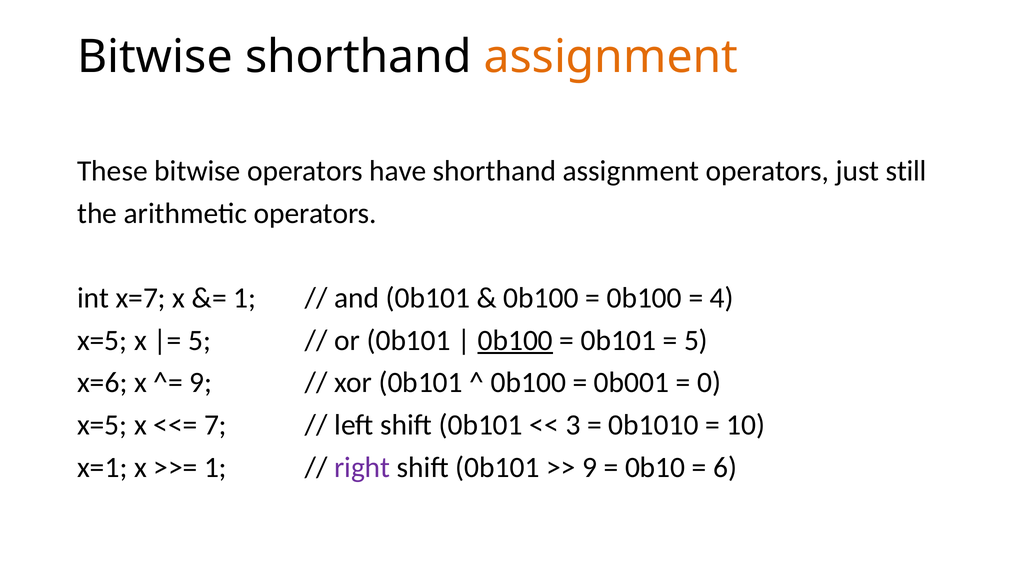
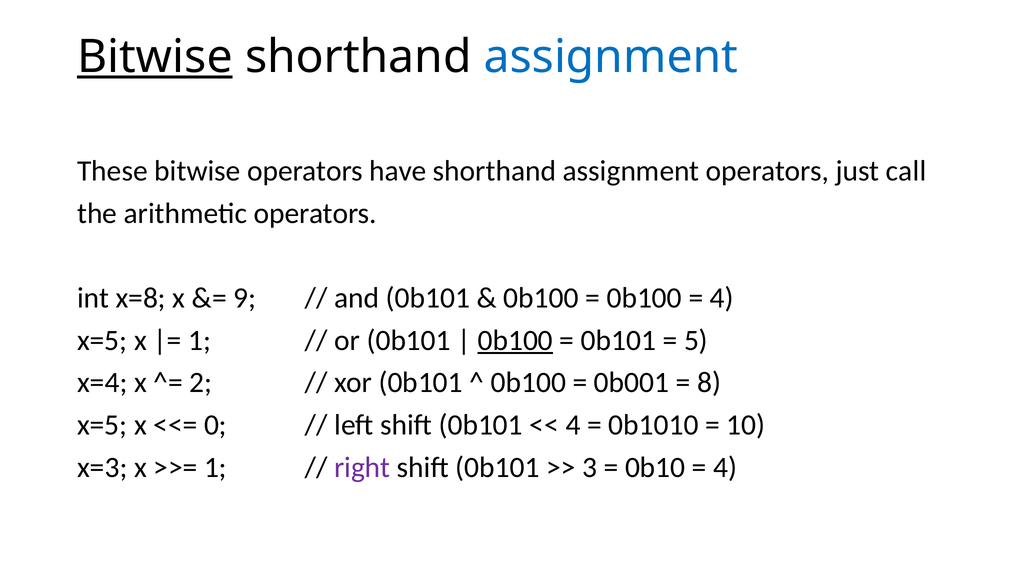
Bitwise at (155, 57) underline: none -> present
assignment at (611, 57) colour: orange -> blue
still: still -> call
x=7: x=7 -> x=8
1 at (245, 298): 1 -> 9
5 at (200, 340): 5 -> 1
x=6: x=6 -> x=4
9 at (201, 383): 9 -> 2
0: 0 -> 8
7: 7 -> 0
3 at (573, 425): 3 -> 4
x=1: x=1 -> x=3
9 at (590, 468): 9 -> 3
6 at (725, 468): 6 -> 4
